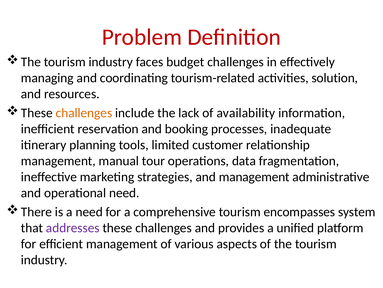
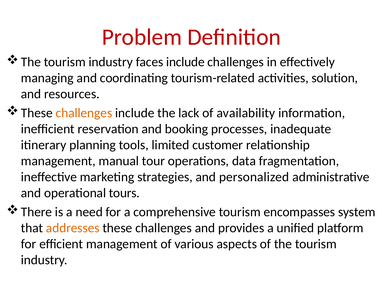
faces budget: budget -> include
and management: management -> personalized
operational need: need -> tours
addresses colour: purple -> orange
